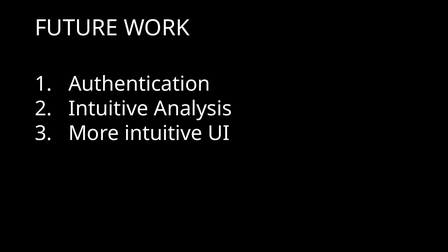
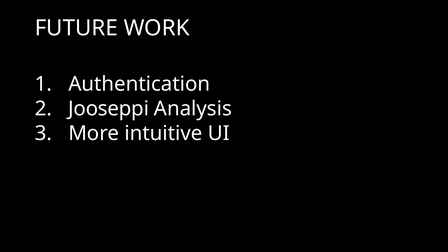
Intuitive at (108, 109): Intuitive -> Jooseppi
